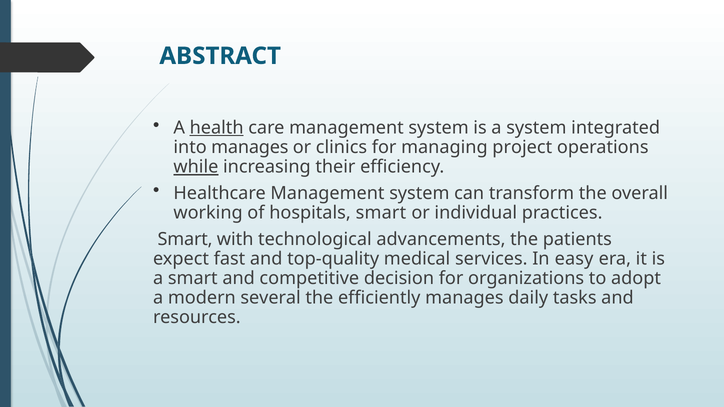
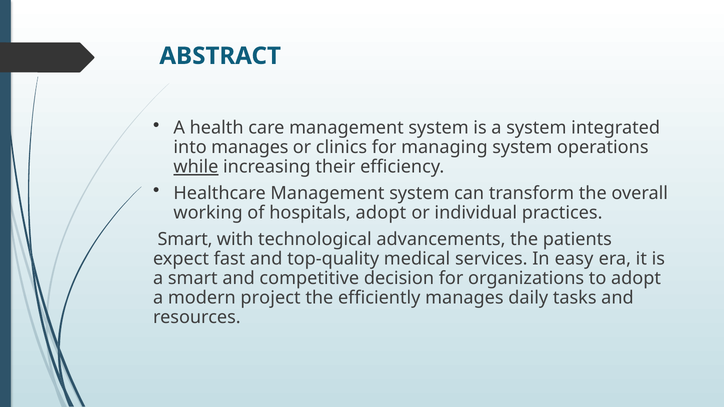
health underline: present -> none
managing project: project -> system
hospitals smart: smart -> adopt
several: several -> project
